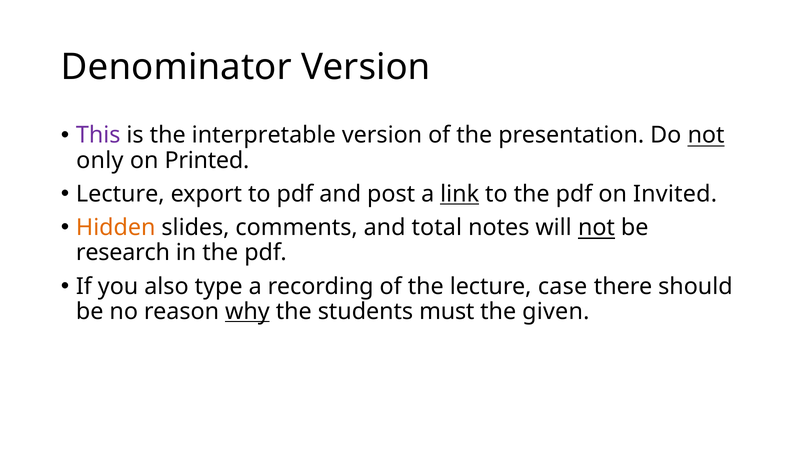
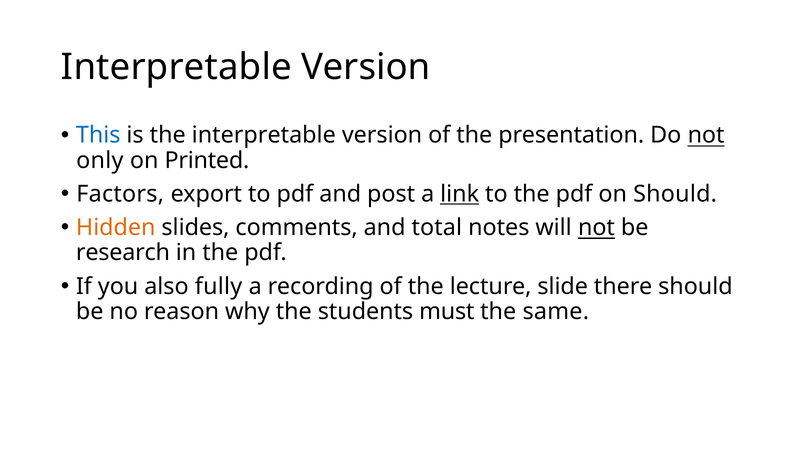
Denominator at (176, 67): Denominator -> Interpretable
This colour: purple -> blue
Lecture at (120, 194): Lecture -> Factors
on Invited: Invited -> Should
type: type -> fully
case: case -> slide
why underline: present -> none
given: given -> same
